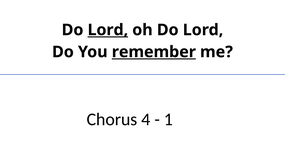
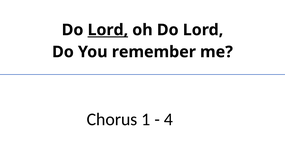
remember underline: present -> none
4: 4 -> 1
1: 1 -> 4
